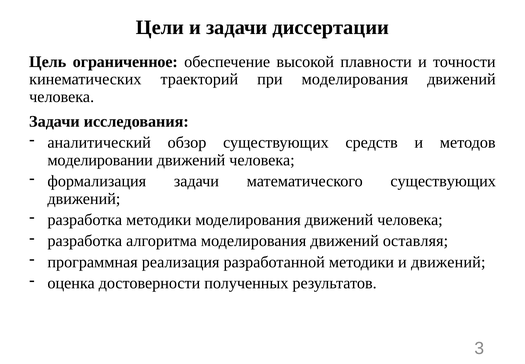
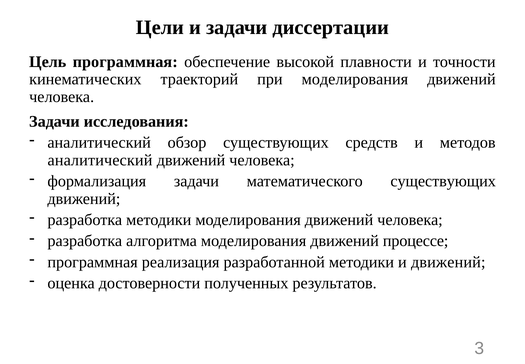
Цель ограниченное: ограниченное -> программная
моделировании at (100, 160): моделировании -> аналитический
оставляя: оставляя -> процессе
